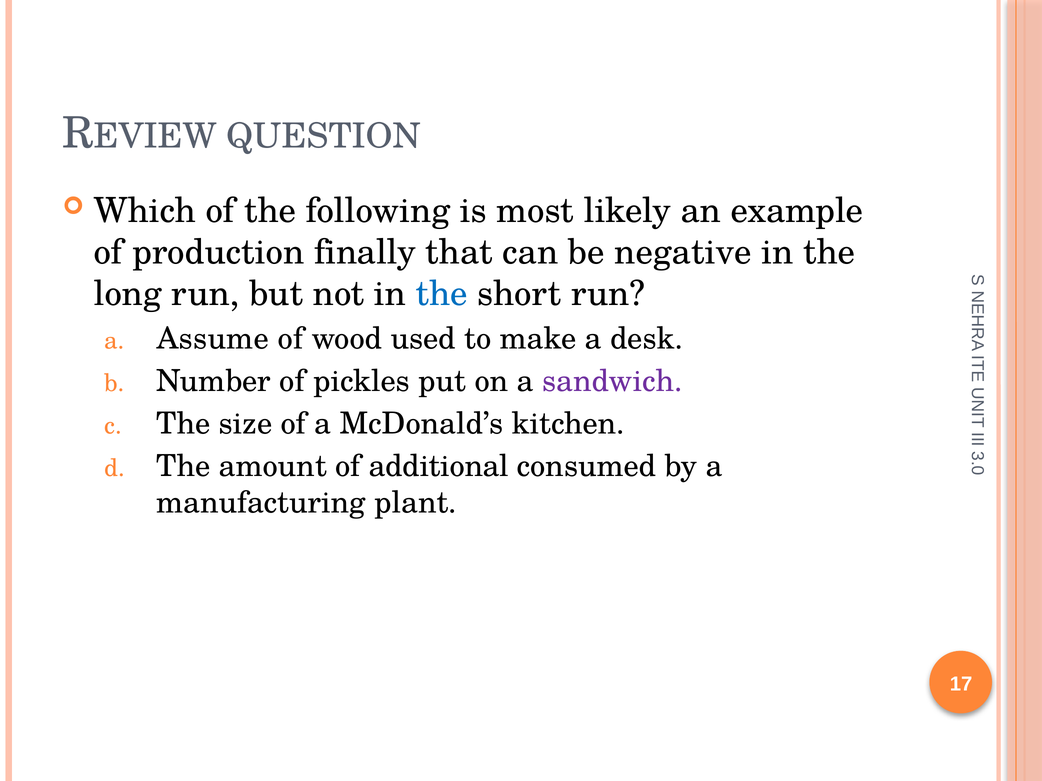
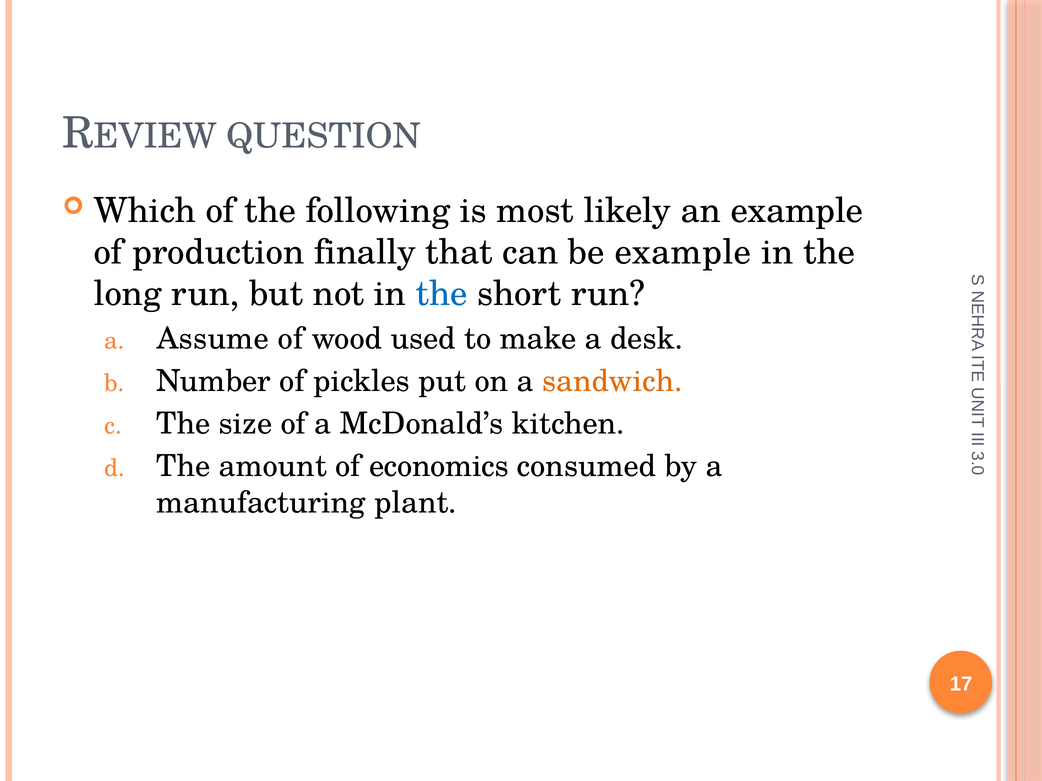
be negative: negative -> example
sandwich colour: purple -> orange
additional: additional -> economics
